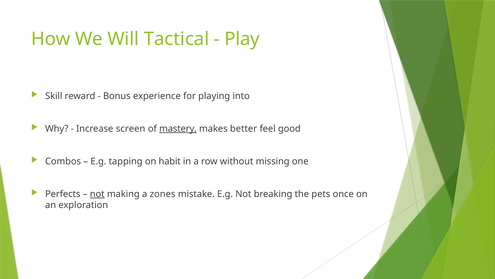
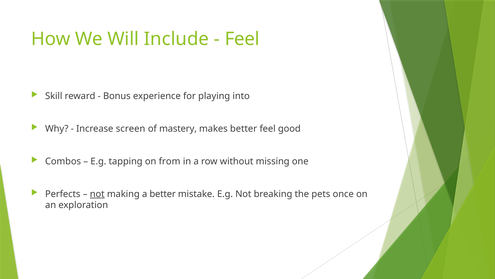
Tactical: Tactical -> Include
Play at (242, 39): Play -> Feel
mastery underline: present -> none
habit: habit -> from
a zones: zones -> better
